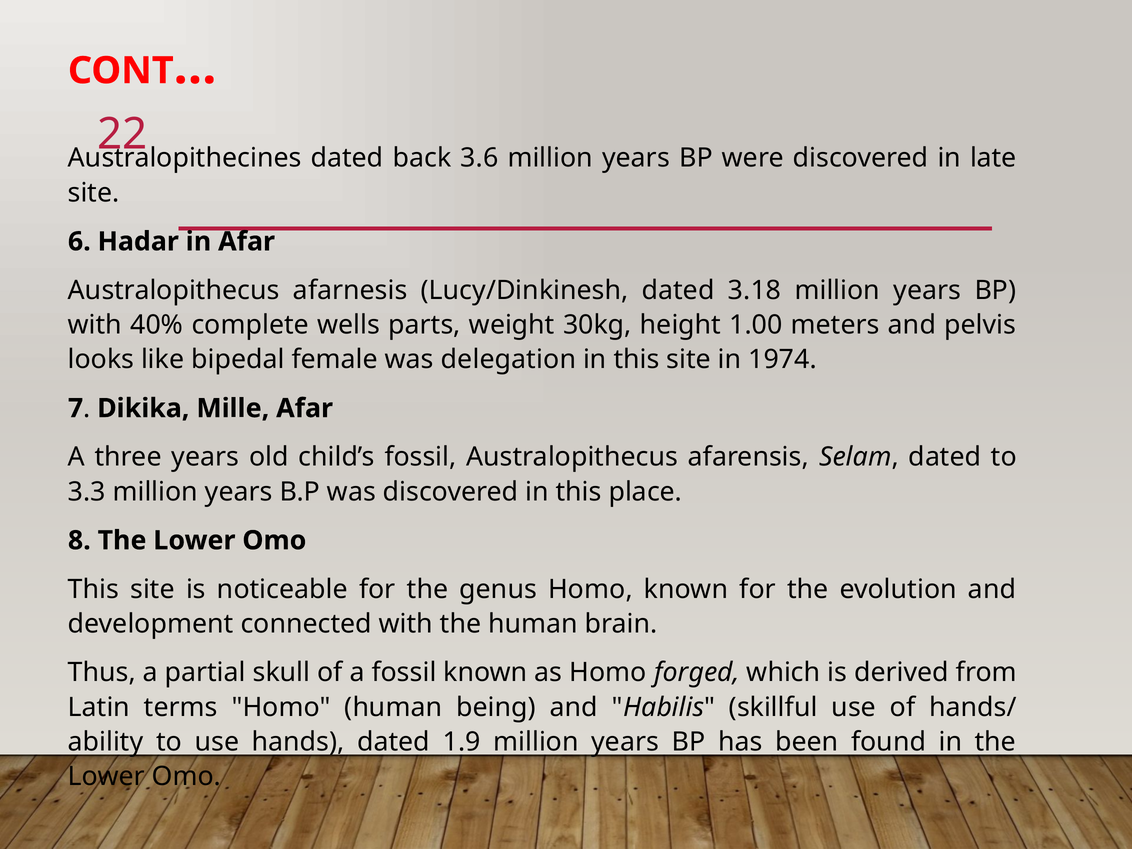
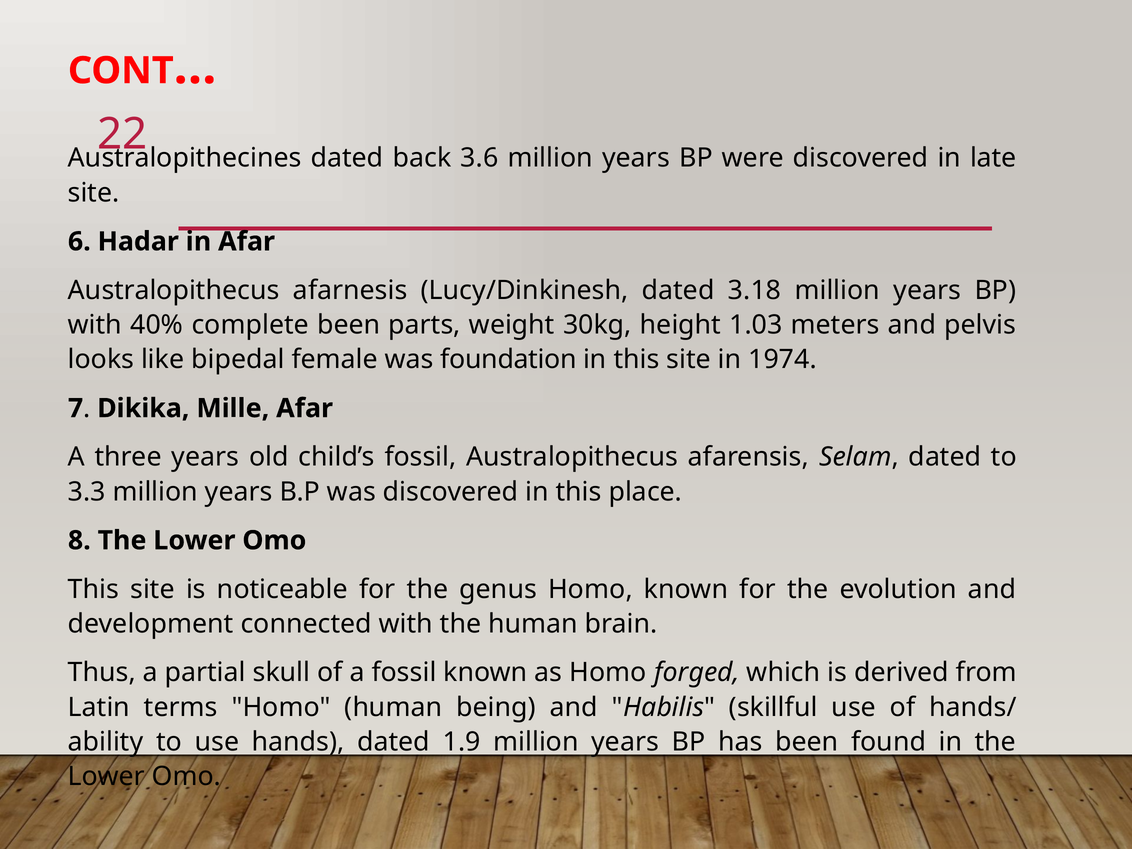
complete wells: wells -> been
1.00: 1.00 -> 1.03
delegation: delegation -> foundation
